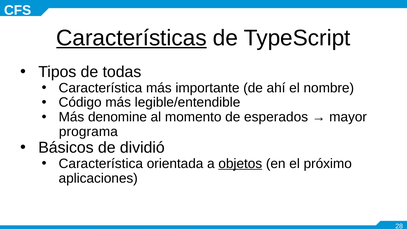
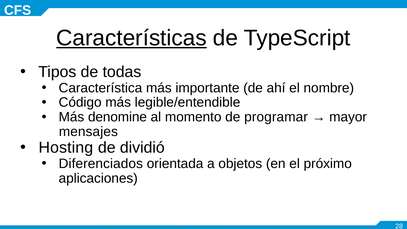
esperados: esperados -> programar
programa: programa -> mensajes
Básicos: Básicos -> Hosting
Característica at (101, 164): Característica -> Diferenciados
objetos underline: present -> none
